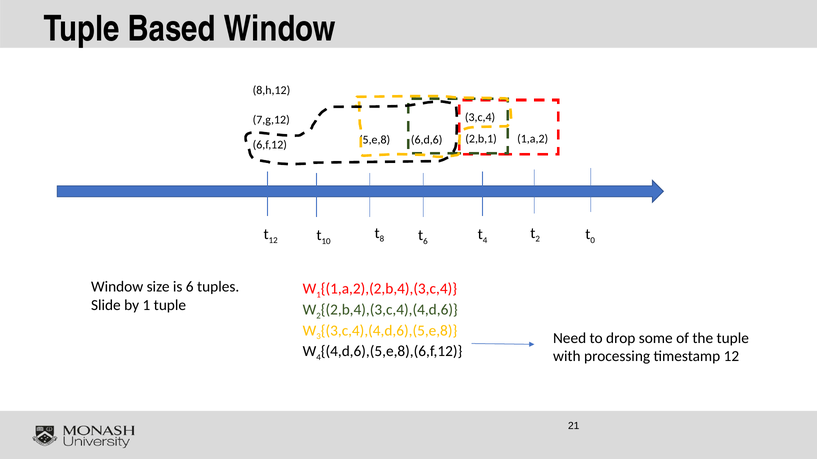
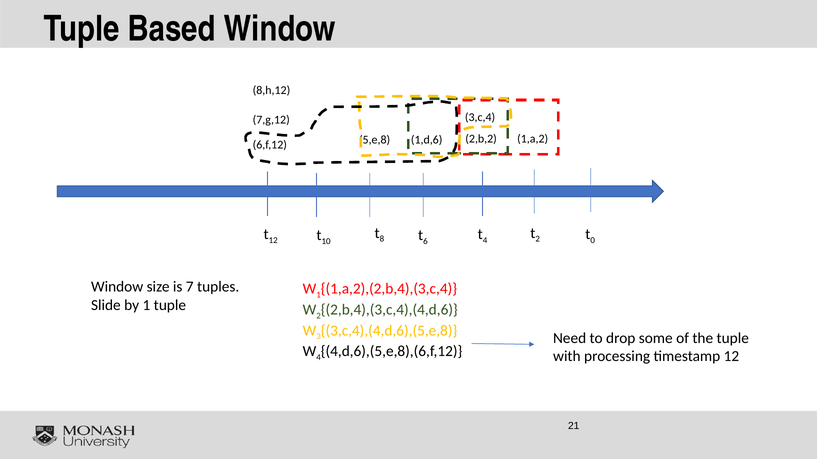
2,b,1: 2,b,1 -> 2,b,2
6,d,6: 6,d,6 -> 1,d,6
is 6: 6 -> 7
